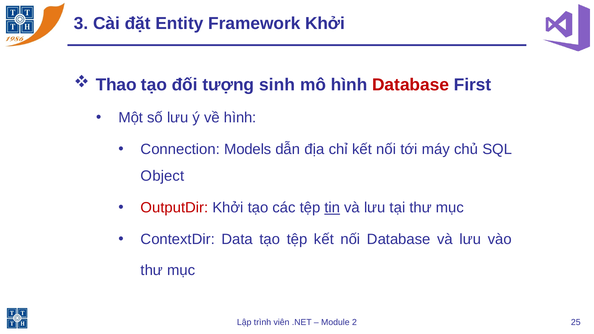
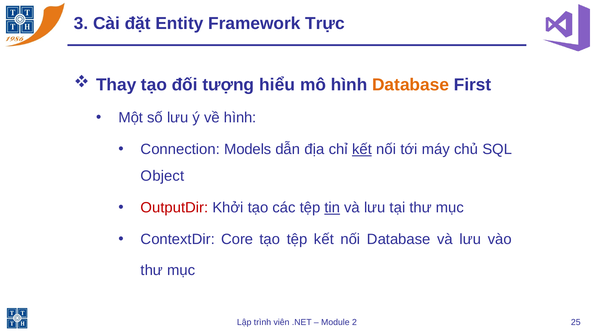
Framework Khởi: Khởi -> Trực
Thao: Thao -> Thay
sinh: sinh -> hiểu
Database at (411, 85) colour: red -> orange
kết at (362, 149) underline: none -> present
Data: Data -> Core
